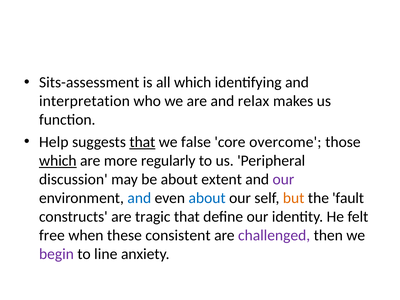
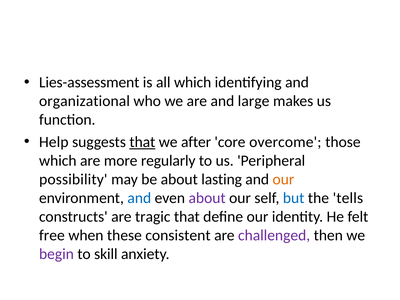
Sits-assessment: Sits-assessment -> Lies-assessment
interpretation: interpretation -> organizational
relax: relax -> large
false: false -> after
which at (58, 161) underline: present -> none
discussion: discussion -> possibility
extent: extent -> lasting
our at (283, 179) colour: purple -> orange
about at (207, 198) colour: blue -> purple
but colour: orange -> blue
fault: fault -> tells
line: line -> skill
